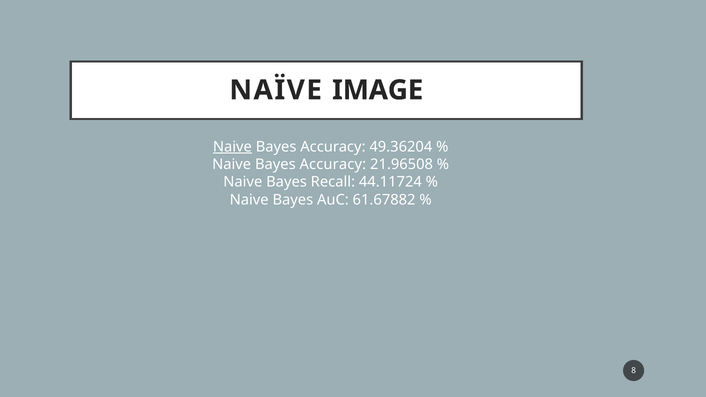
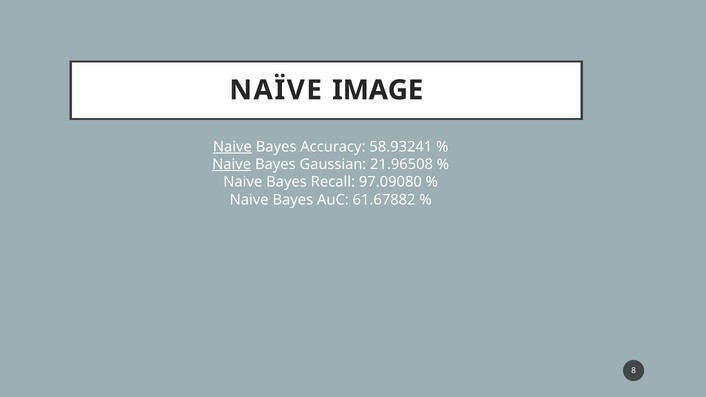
49.36204: 49.36204 -> 58.93241
Naive at (232, 164) underline: none -> present
Accuracy at (333, 164): Accuracy -> Gaussian
44.11724: 44.11724 -> 97.09080
